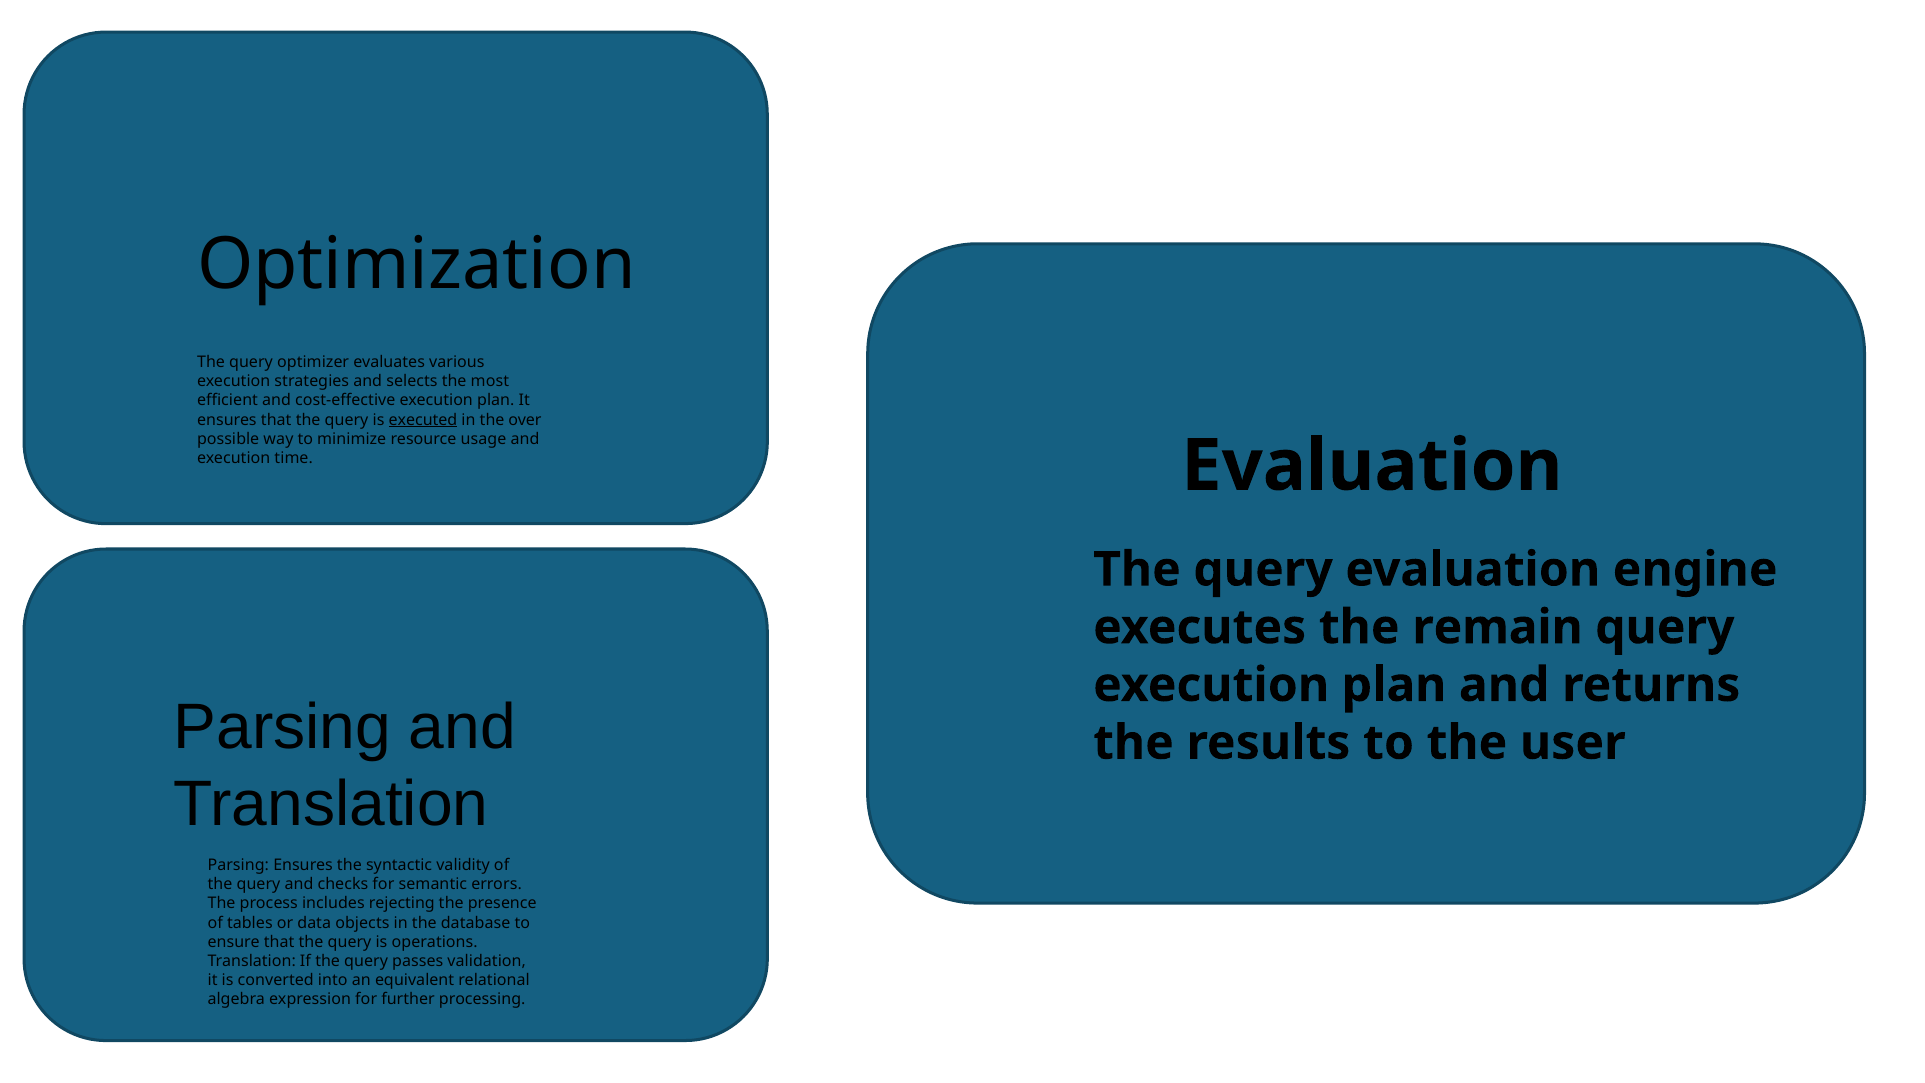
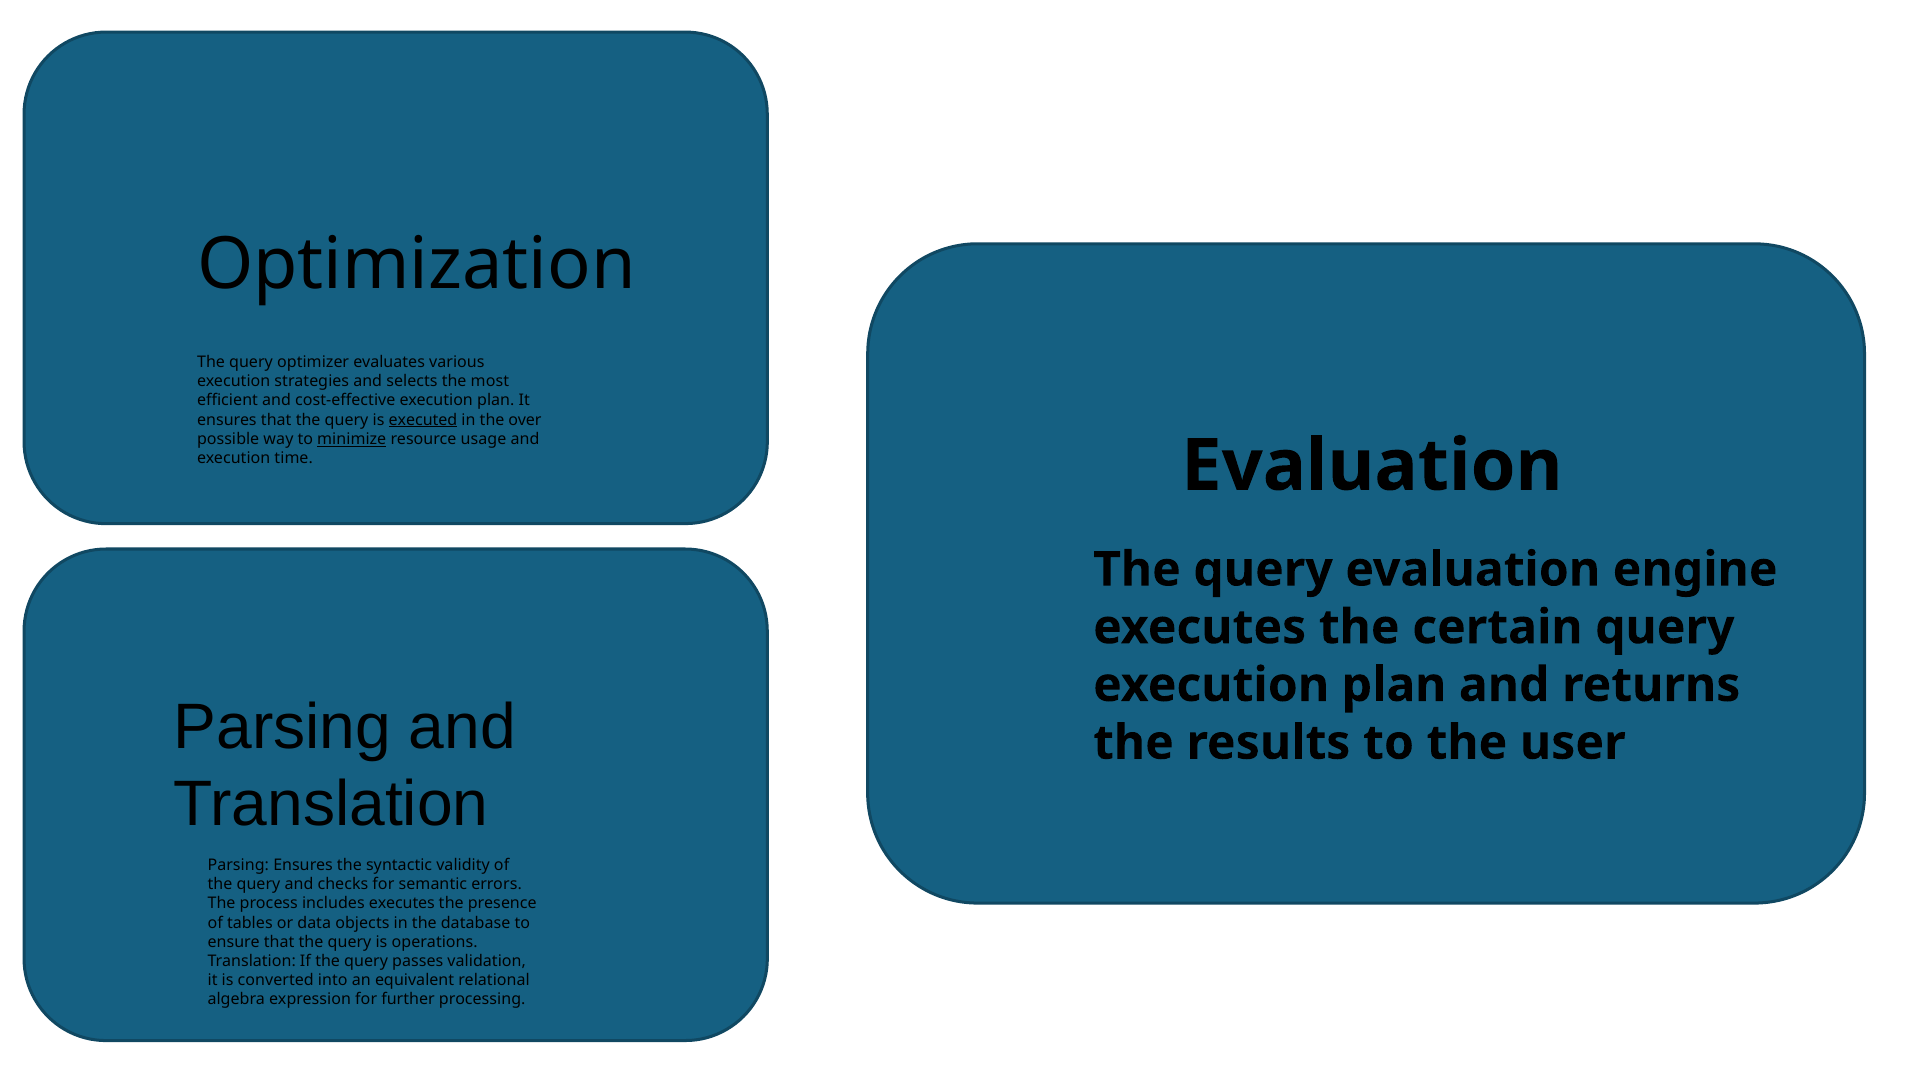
minimize underline: none -> present
remain: remain -> certain
includes rejecting: rejecting -> executes
